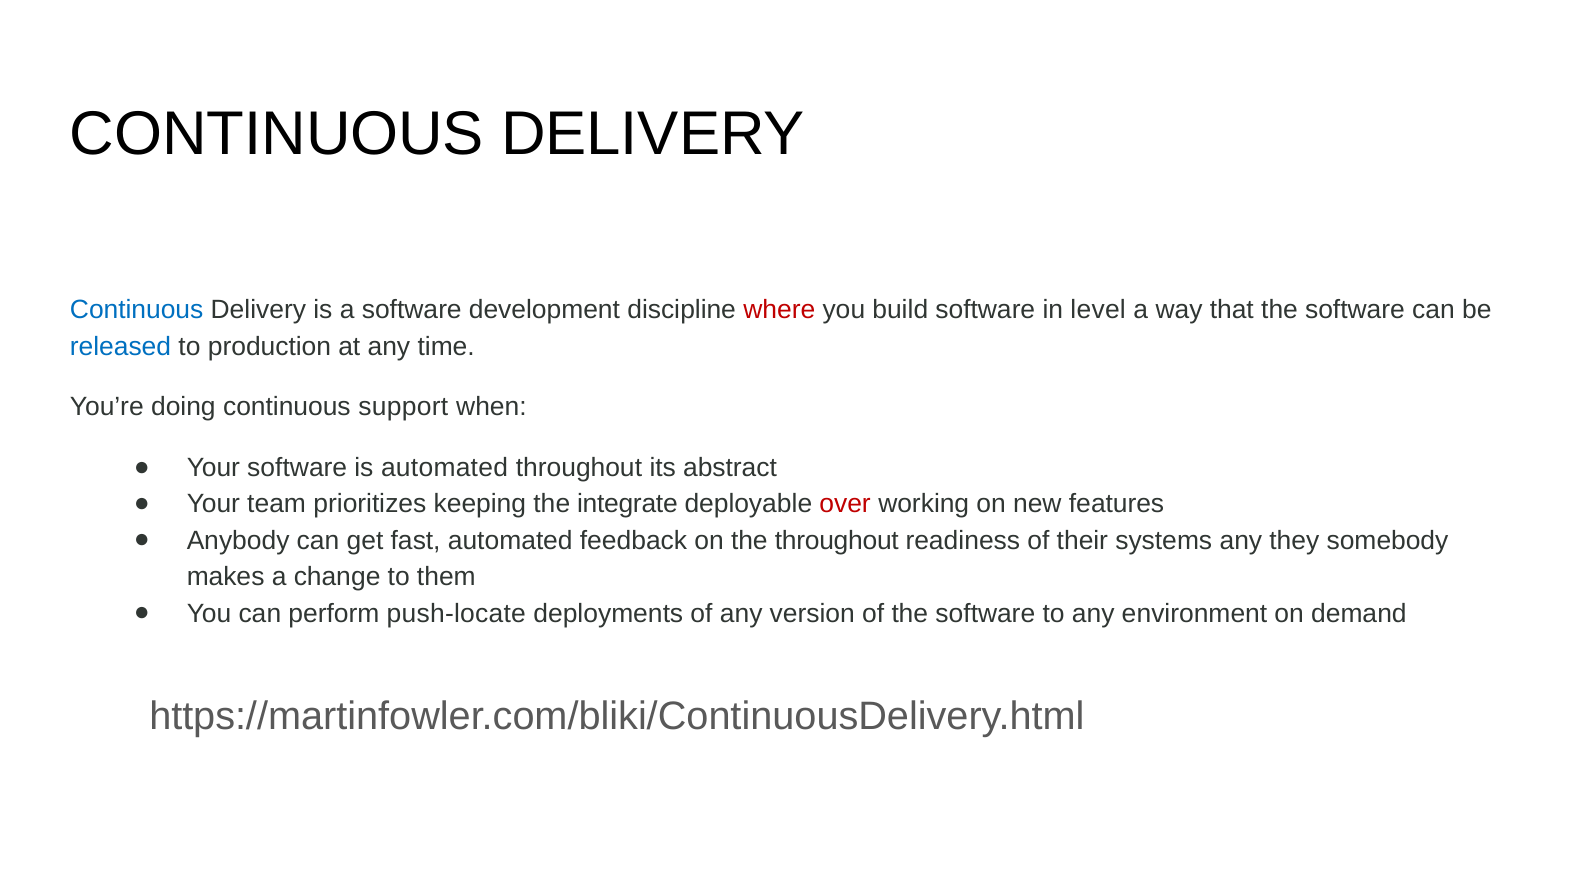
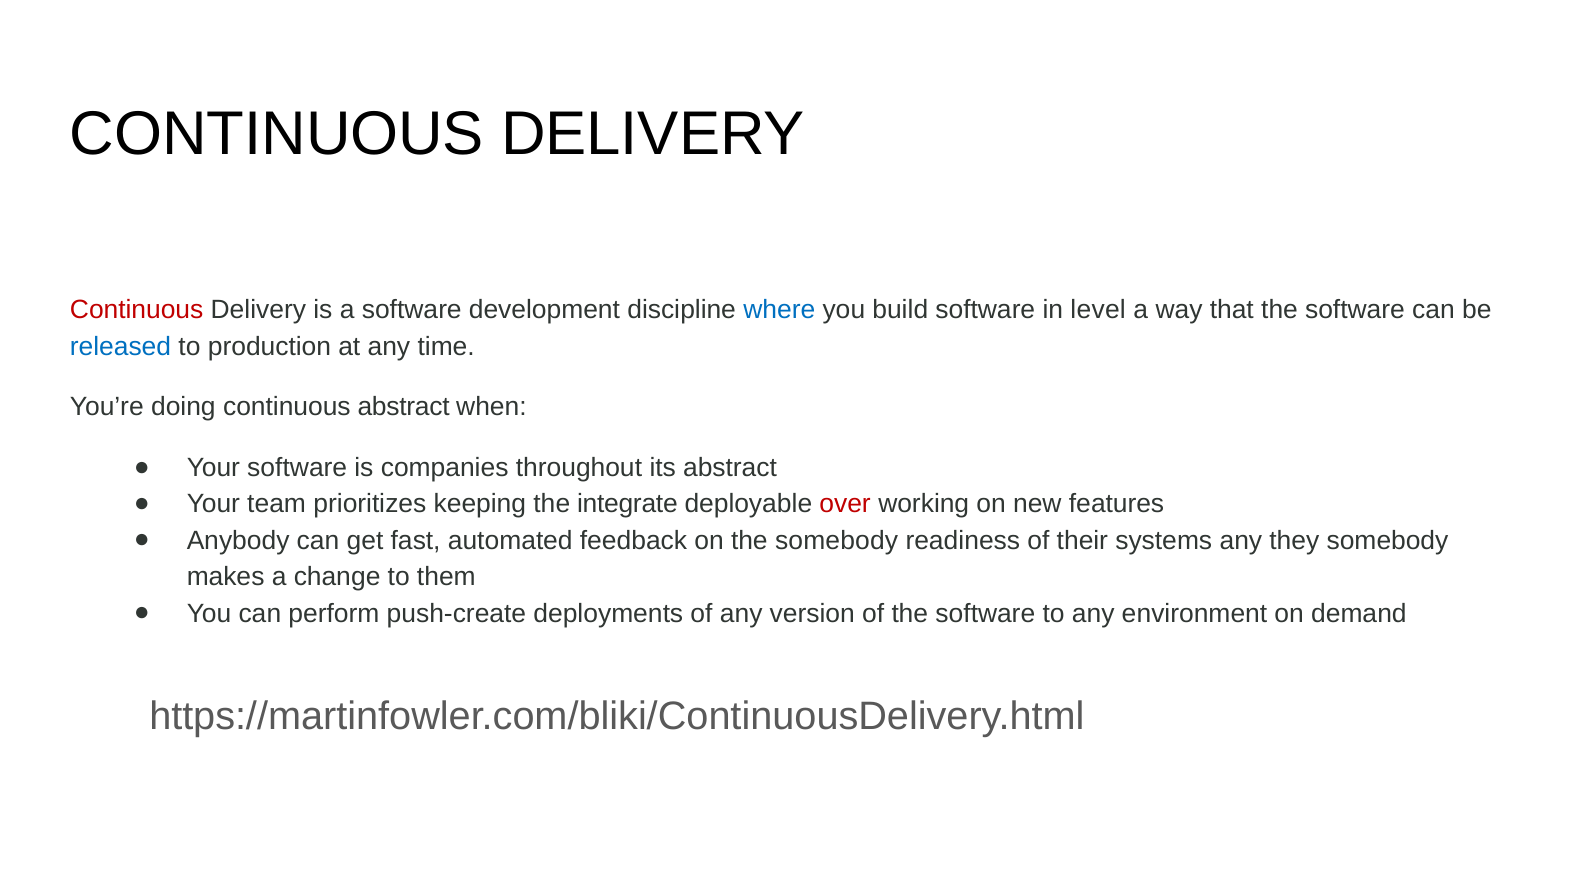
Continuous at (137, 310) colour: blue -> red
where colour: red -> blue
continuous support: support -> abstract
is automated: automated -> companies
the throughout: throughout -> somebody
push-locate: push-locate -> push-create
